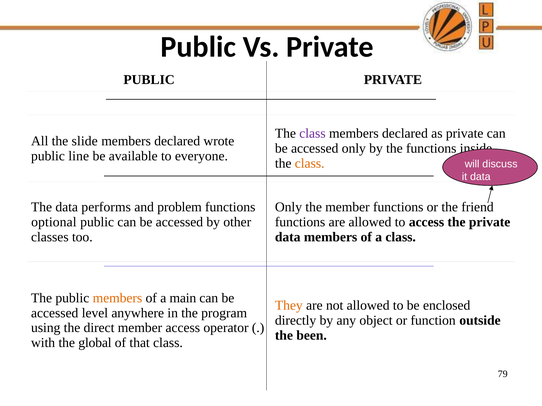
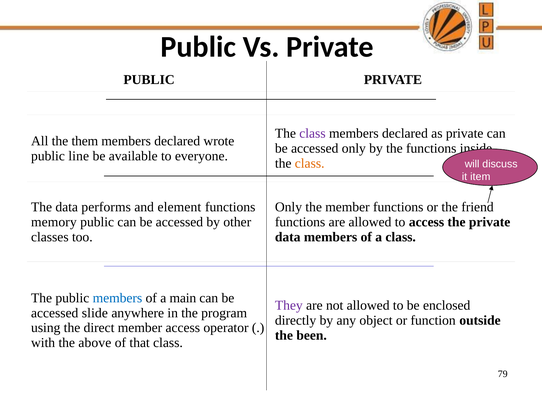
slide: slide -> them
it data: data -> item
problem: problem -> element
optional: optional -> memory
members at (117, 298) colour: orange -> blue
They colour: orange -> purple
level: level -> slide
global: global -> above
